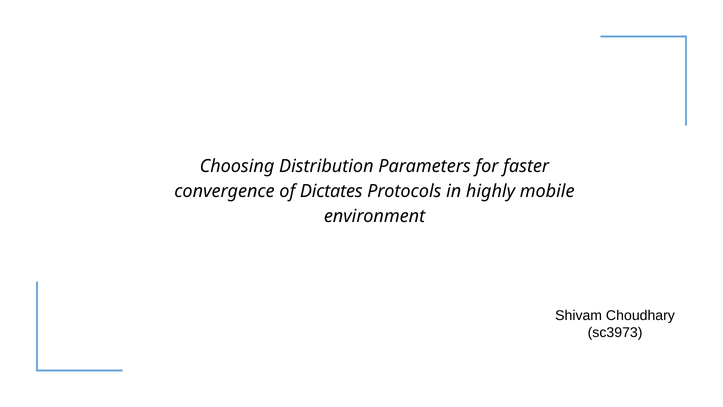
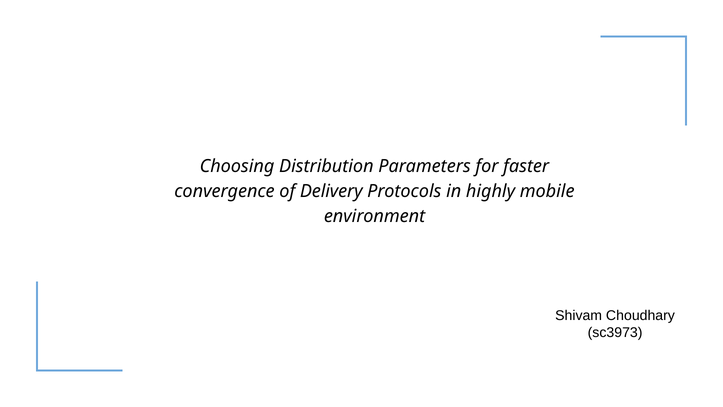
Dictates: Dictates -> Delivery
